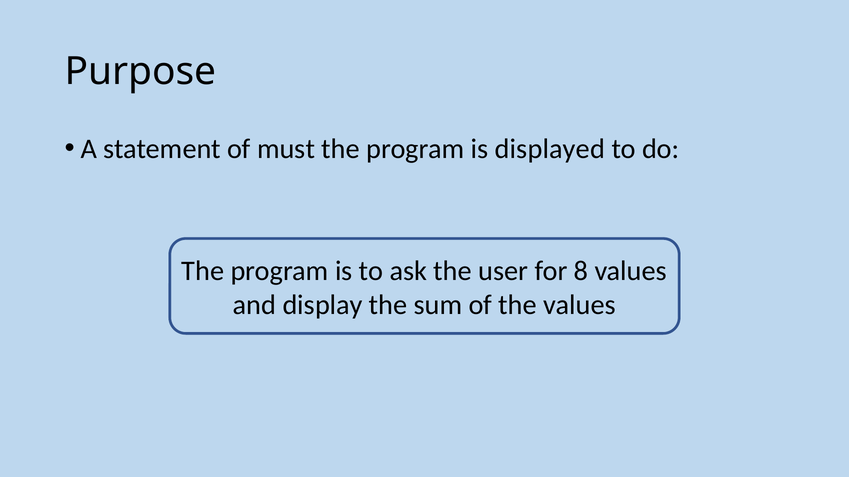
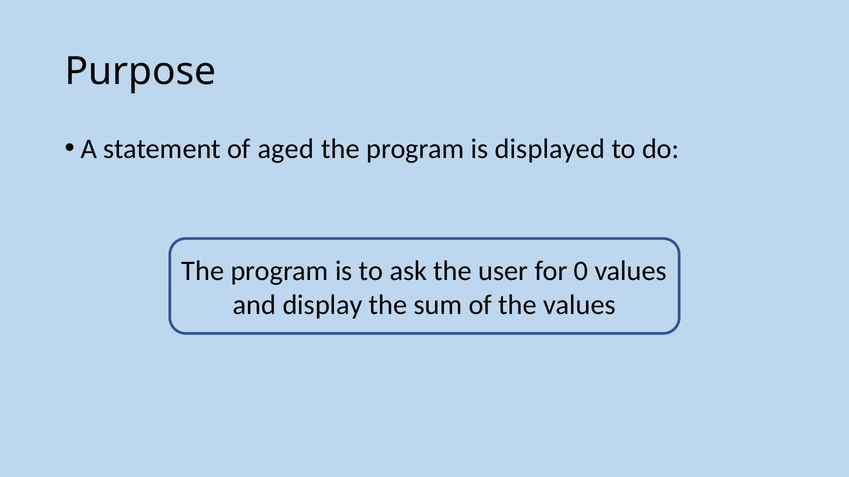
must: must -> aged
8: 8 -> 0
